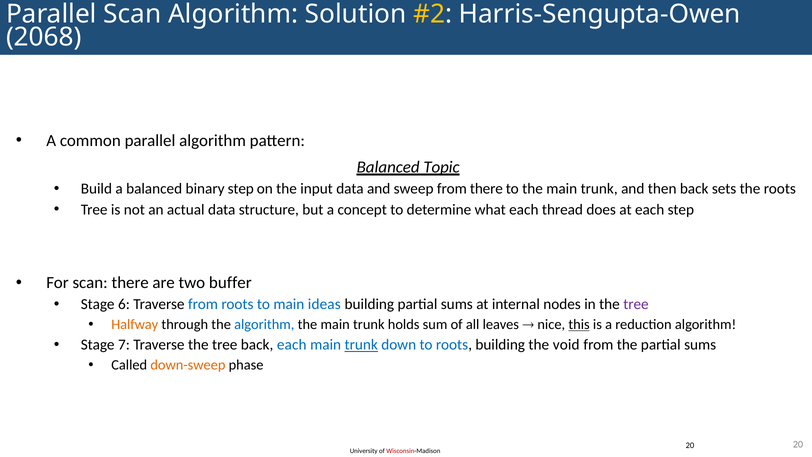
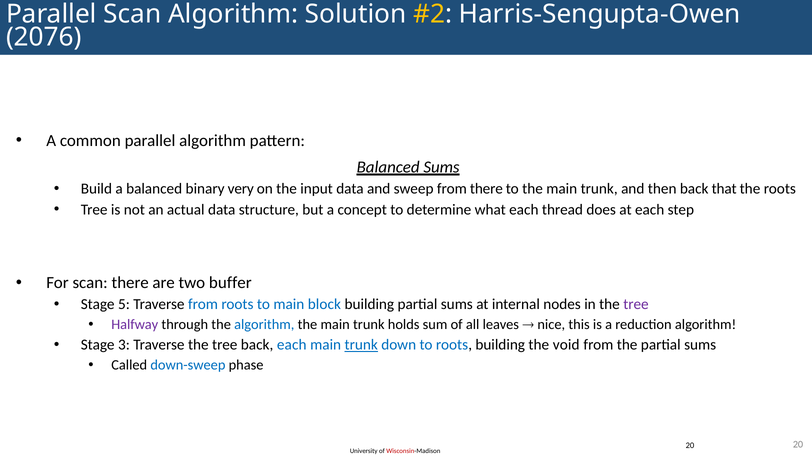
2068: 2068 -> 2076
Balanced Topic: Topic -> Sums
binary step: step -> very
sets: sets -> that
6: 6 -> 5
ideas: ideas -> block
Halfway colour: orange -> purple
this underline: present -> none
7: 7 -> 3
down-sweep colour: orange -> blue
